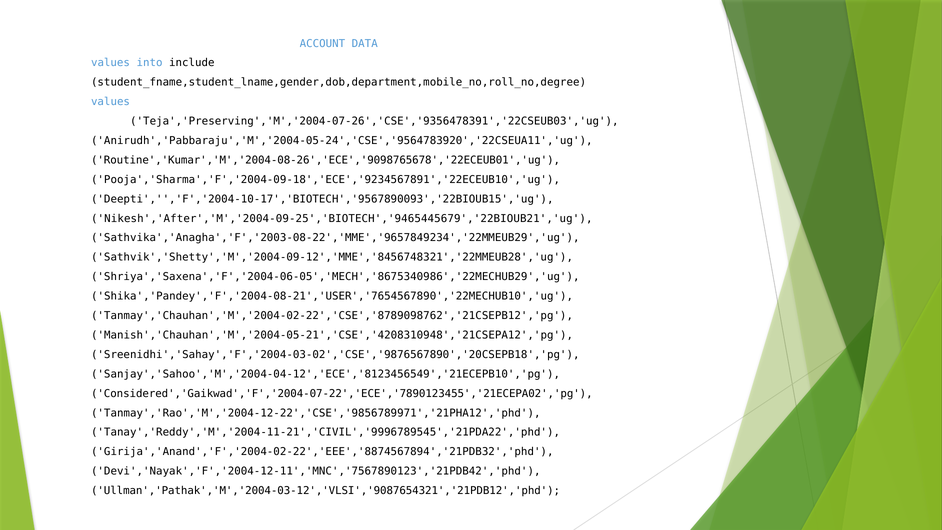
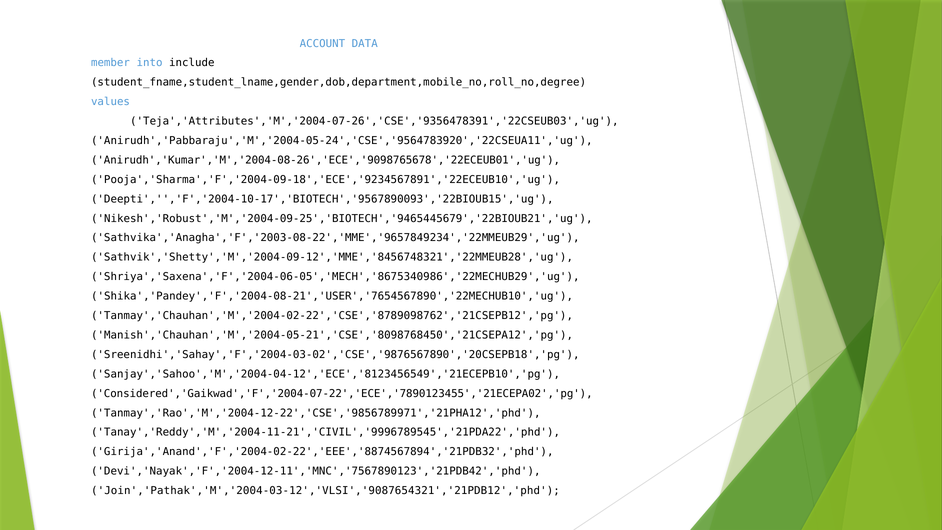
values at (110, 63): values -> member
Teja','Preserving','M','2004-07-26','CSE','9356478391','22CSEUB03','ug: Teja','Preserving','M','2004-07-26','CSE','9356478391','22CSEUB03','ug -> Teja','Attributes','M','2004-07-26','CSE','9356478391','22CSEUB03','ug
Routine','Kumar','M','2004-08-26','ECE','9098765678','22ECEUB01','ug: Routine','Kumar','M','2004-08-26','ECE','9098765678','22ECEUB01','ug -> Anirudh','Kumar','M','2004-08-26','ECE','9098765678','22ECEUB01','ug
Nikesh','After','M','2004-09-25','BIOTECH','9465445679','22BIOUB21','ug: Nikesh','After','M','2004-09-25','BIOTECH','9465445679','22BIOUB21','ug -> Nikesh','Robust','M','2004-09-25','BIOTECH','9465445679','22BIOUB21','ug
Manish','Chauhan','M','2004-05-21','CSE','4208310948','21CSEPA12','pg: Manish','Chauhan','M','2004-05-21','CSE','4208310948','21CSEPA12','pg -> Manish','Chauhan','M','2004-05-21','CSE','8098768450','21CSEPA12','pg
Ullman','Pathak','M','2004-03-12','VLSI','9087654321','21PDB12','phd: Ullman','Pathak','M','2004-03-12','VLSI','9087654321','21PDB12','phd -> Join','Pathak','M','2004-03-12','VLSI','9087654321','21PDB12','phd
